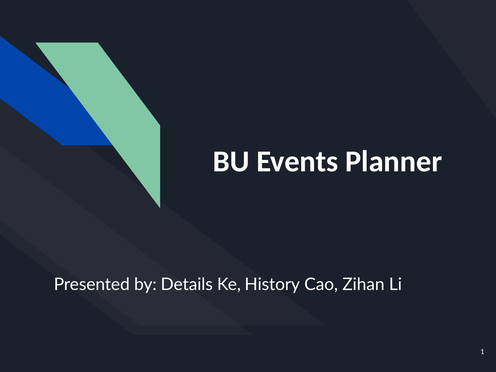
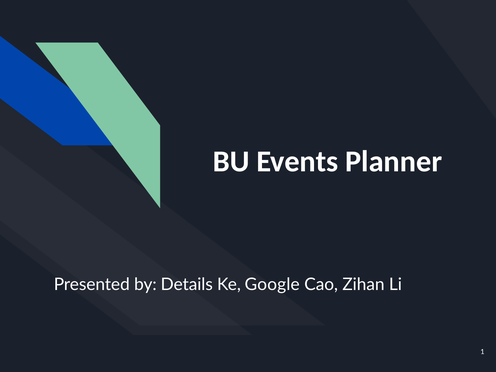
History: History -> Google
